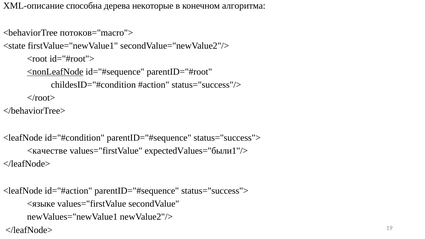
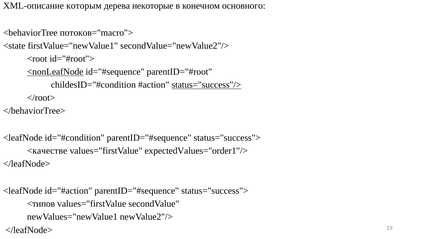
способна: способна -> которым
алгоритма: алгоритма -> основного
status="success"/> underline: none -> present
expectedValues="были1"/>: expectedValues="были1"/> -> expectedValues="order1"/>
<языке: <языке -> <типов
